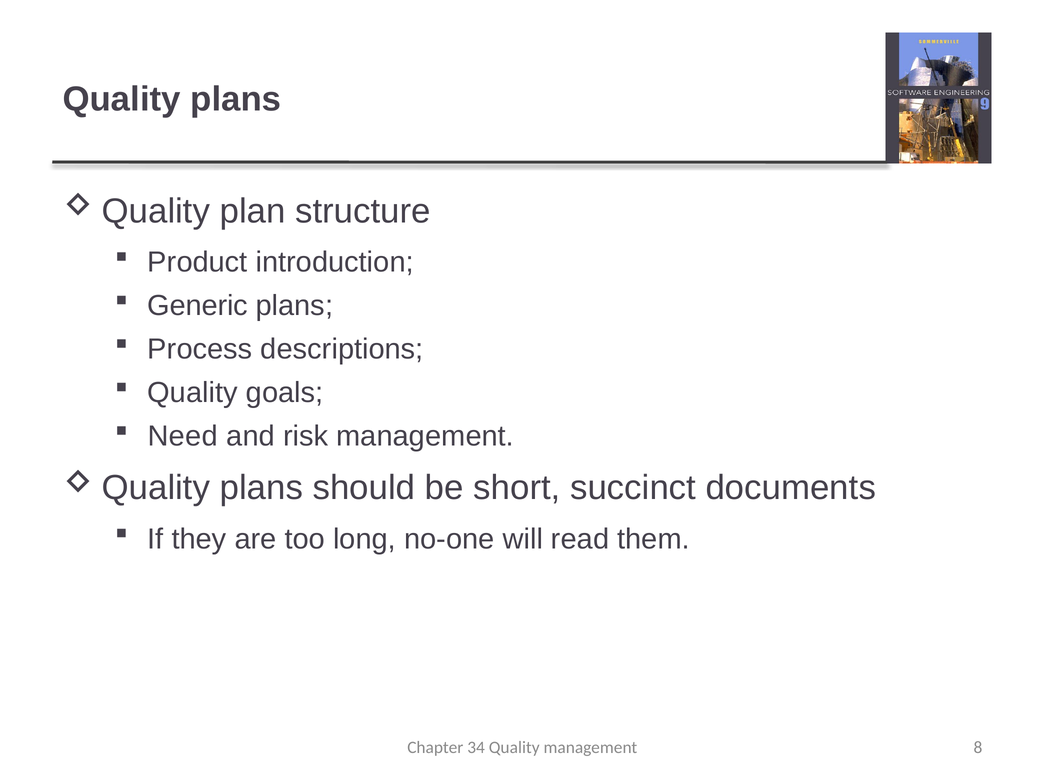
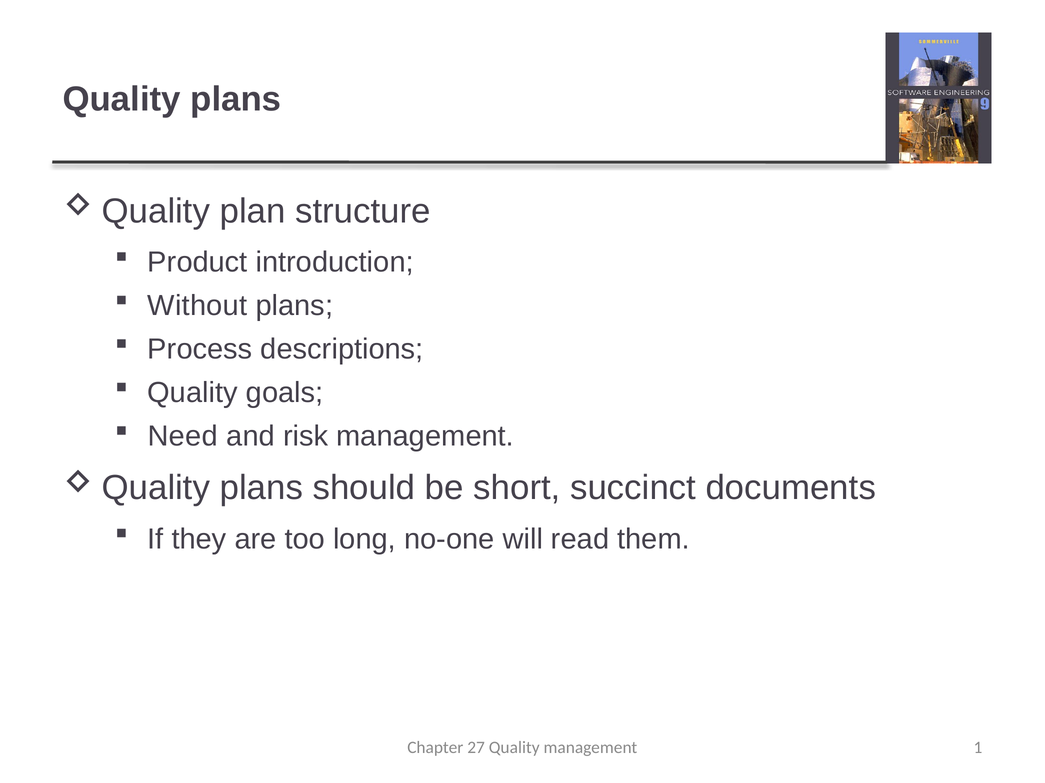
Generic: Generic -> Without
34: 34 -> 27
8: 8 -> 1
